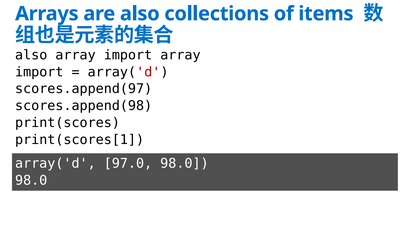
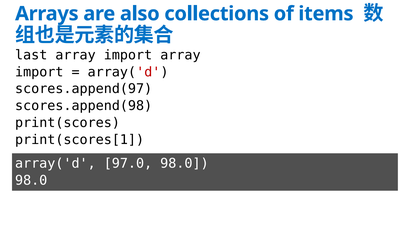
also at (31, 55): also -> last
